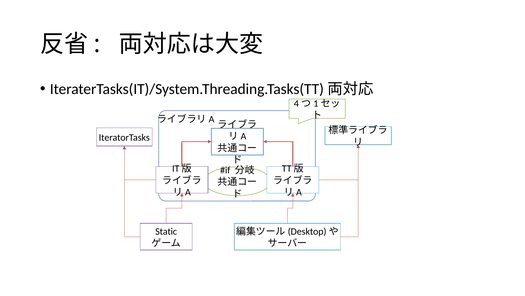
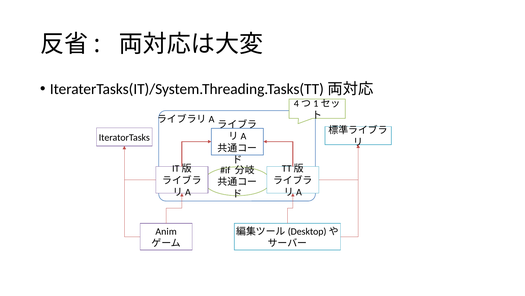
Static: Static -> Anim
